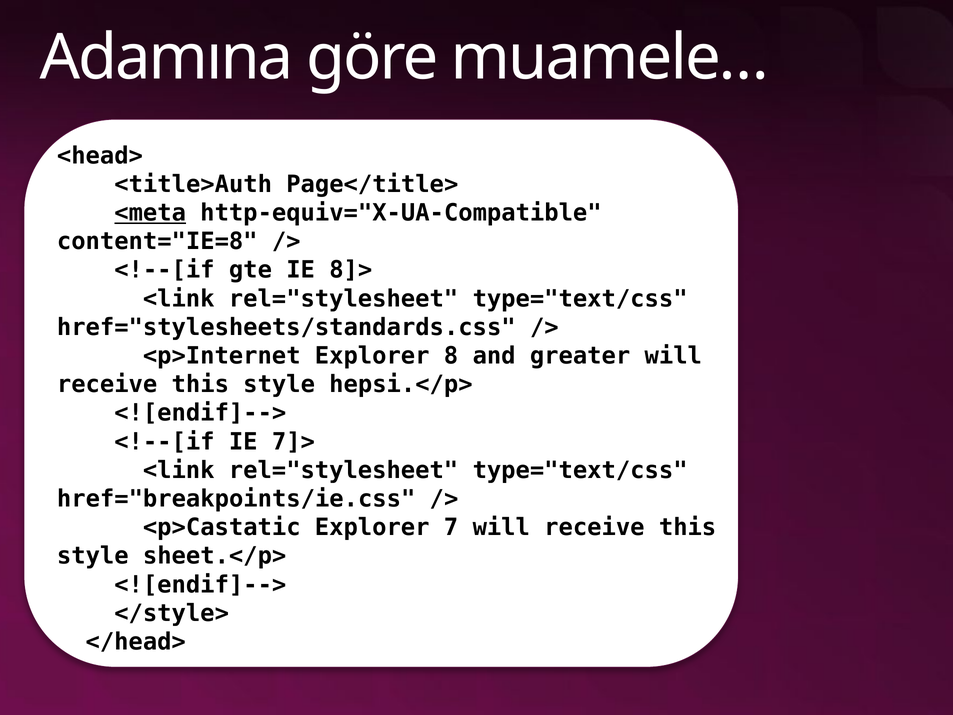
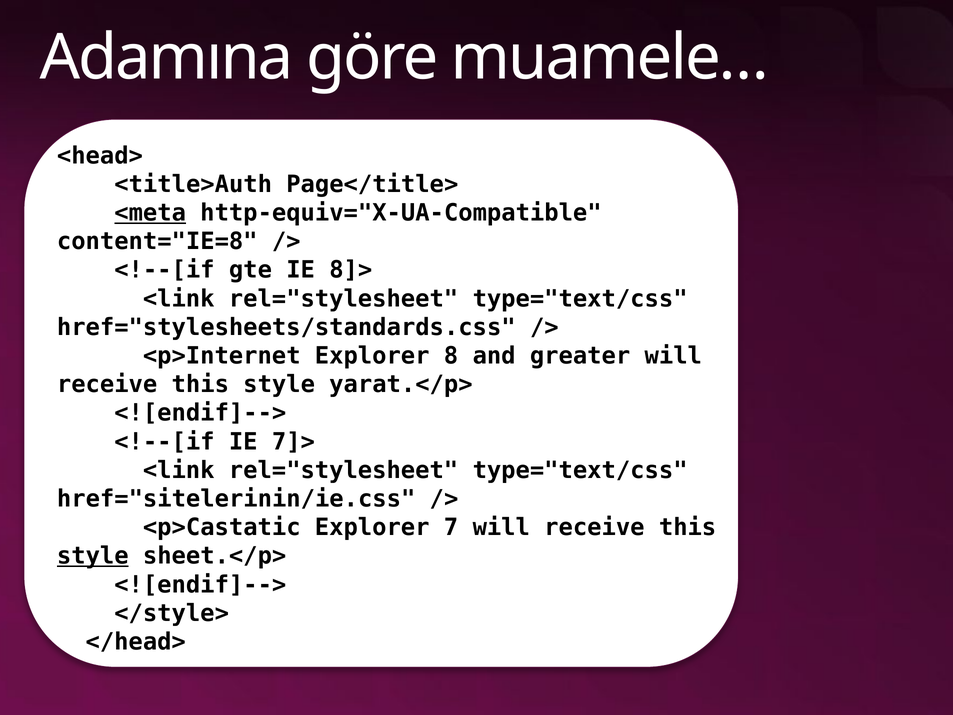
hepsi.</p>: hepsi.</p> -> yarat.</p>
href="breakpoints/ie.css: href="breakpoints/ie.css -> href="sitelerinin/ie.css
style at (93, 556) underline: none -> present
